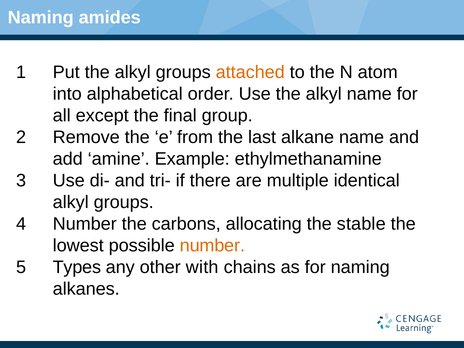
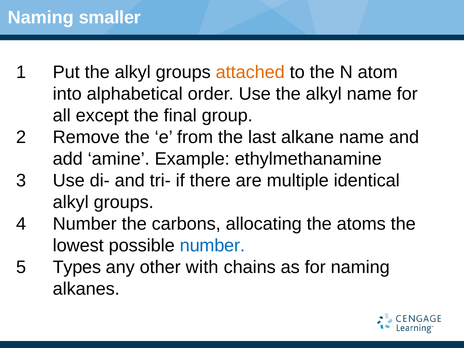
amides: amides -> smaller
stable: stable -> atoms
number at (212, 246) colour: orange -> blue
